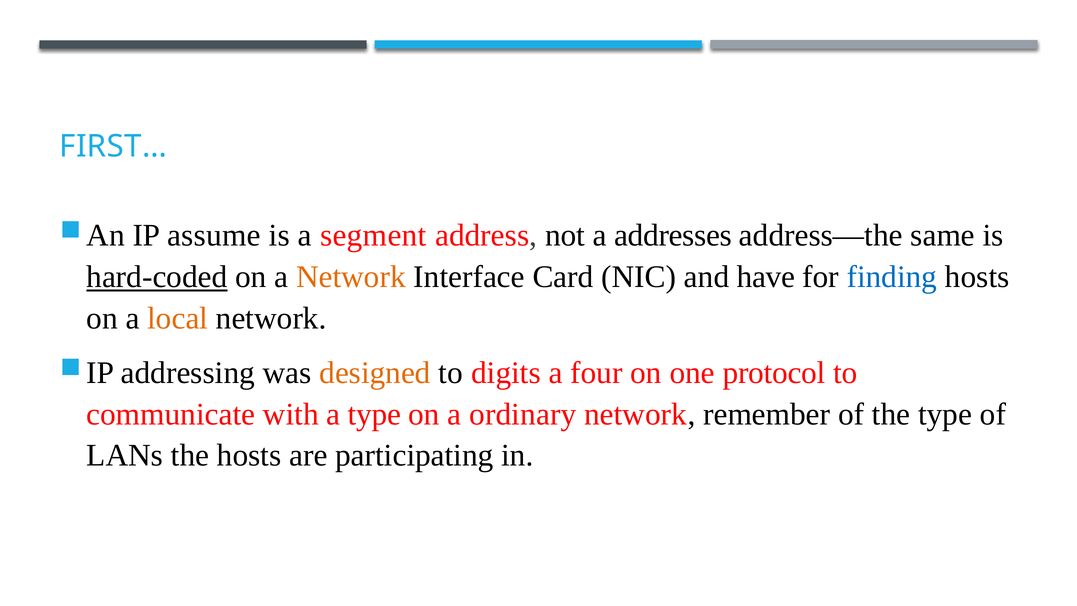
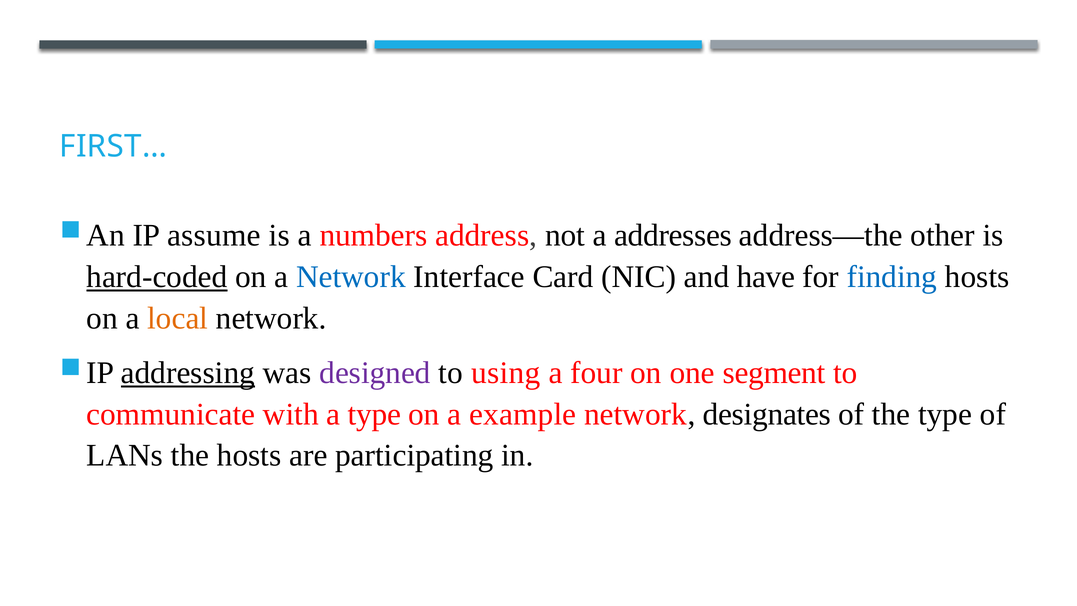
segment: segment -> numbers
same: same -> other
Network at (351, 277) colour: orange -> blue
addressing underline: none -> present
designed colour: orange -> purple
digits: digits -> using
protocol: protocol -> segment
ordinary: ordinary -> example
remember: remember -> designates
